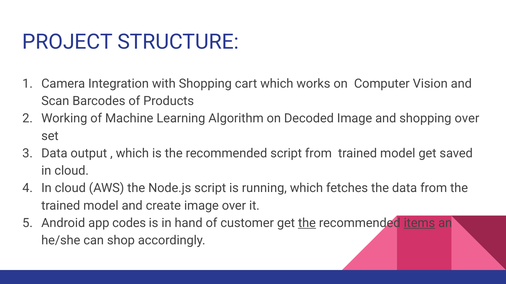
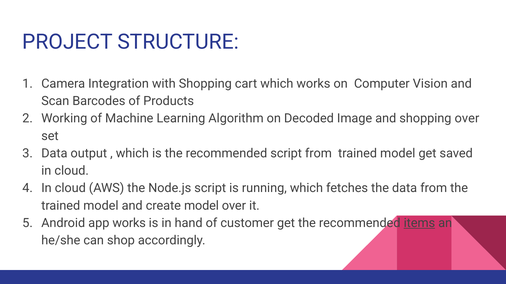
create image: image -> model
app codes: codes -> works
the at (307, 223) underline: present -> none
